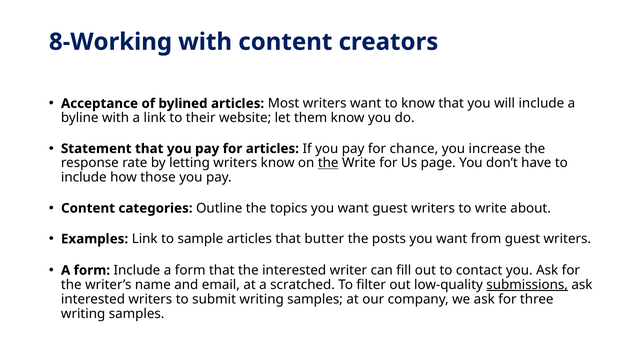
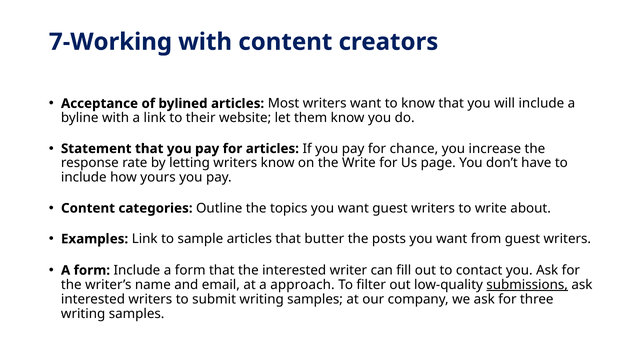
8-Working: 8-Working -> 7-Working
the at (328, 163) underline: present -> none
those: those -> yours
scratched: scratched -> approach
